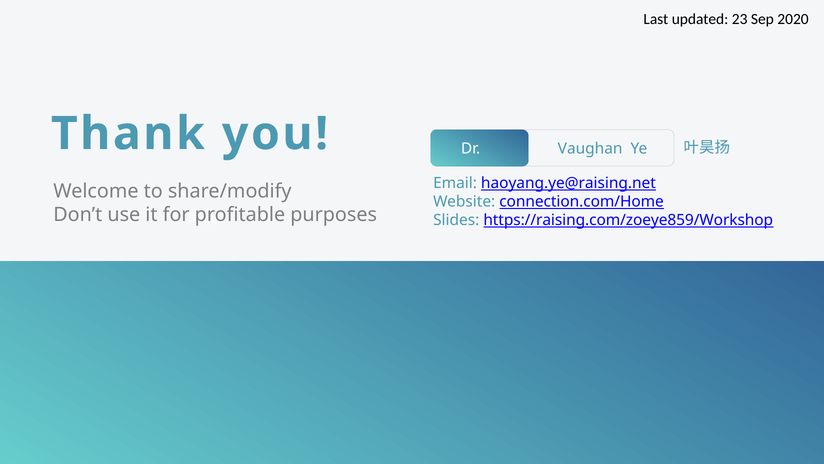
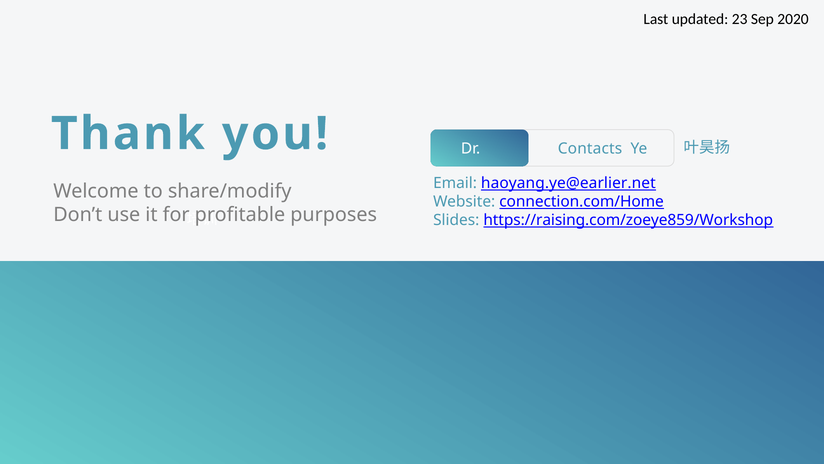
Vaughan: Vaughan -> Contacts
haoyang.ye@raising.net: haoyang.ye@raising.net -> haoyang.ye@earlier.net
